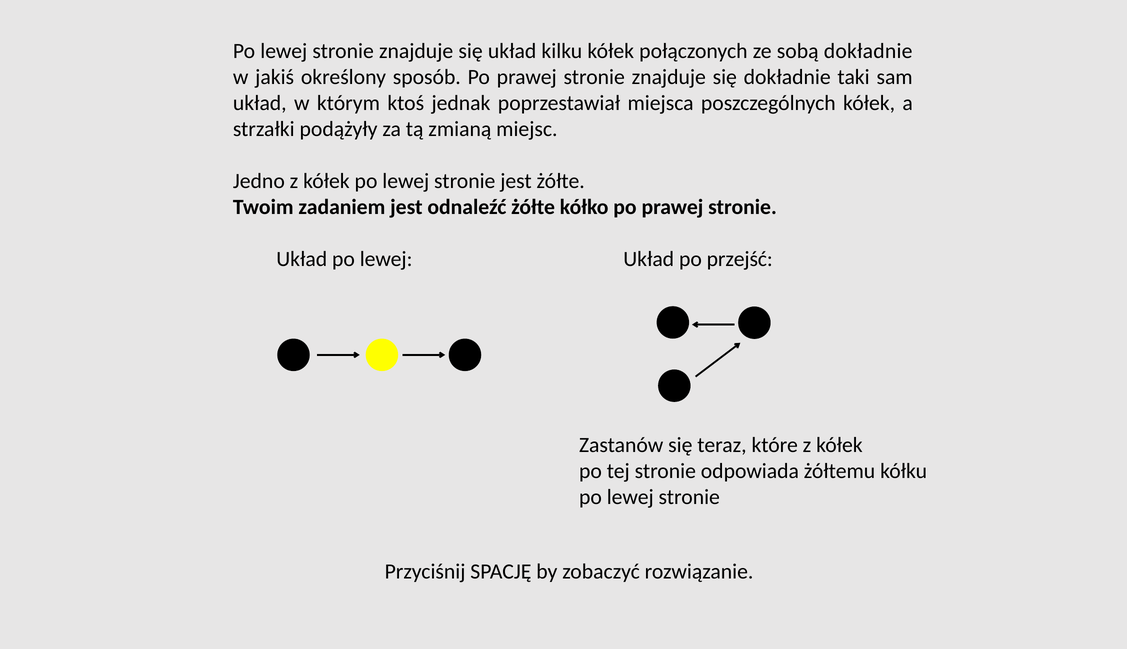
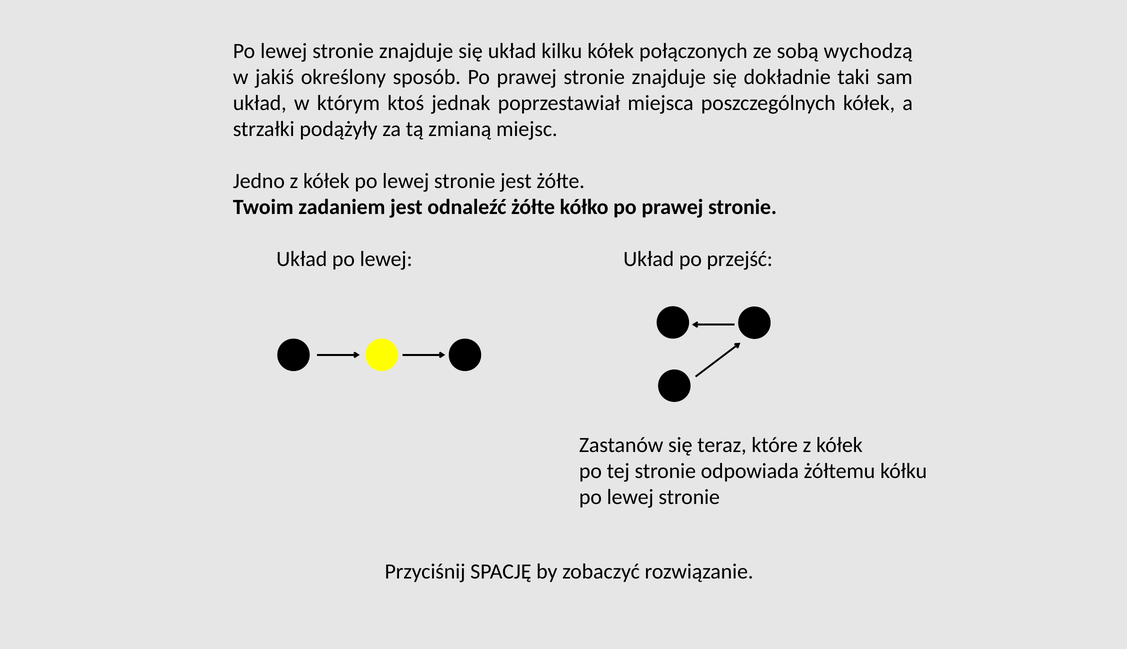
sobą dokładnie: dokładnie -> wychodzą
